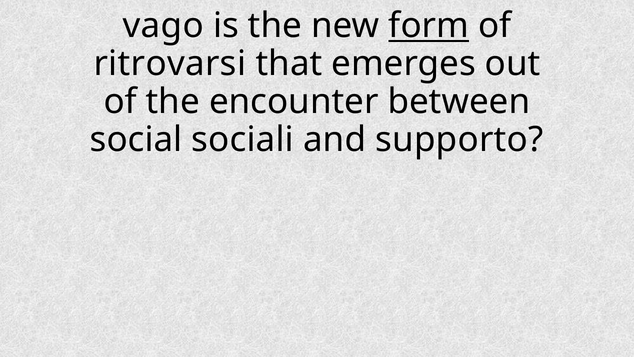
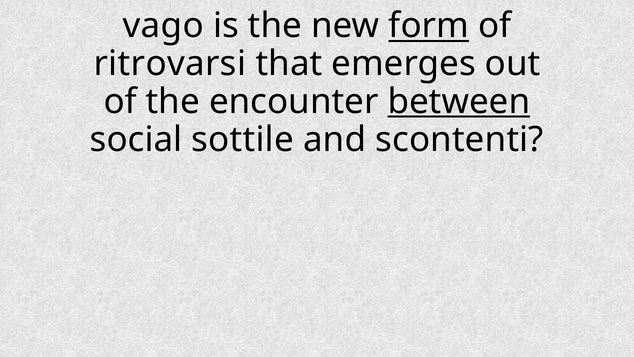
between underline: none -> present
sociali: sociali -> sottile
supporto: supporto -> scontenti
